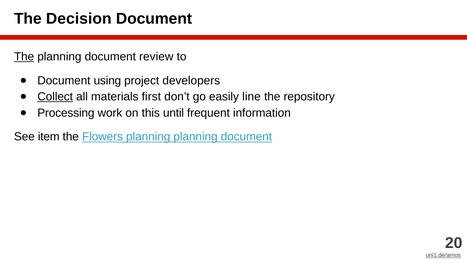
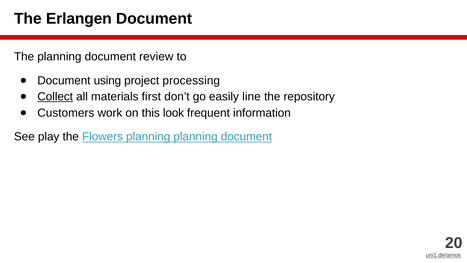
Decision: Decision -> Erlangen
The at (24, 57) underline: present -> none
developers: developers -> processing
Processing: Processing -> Customers
until: until -> look
item: item -> play
